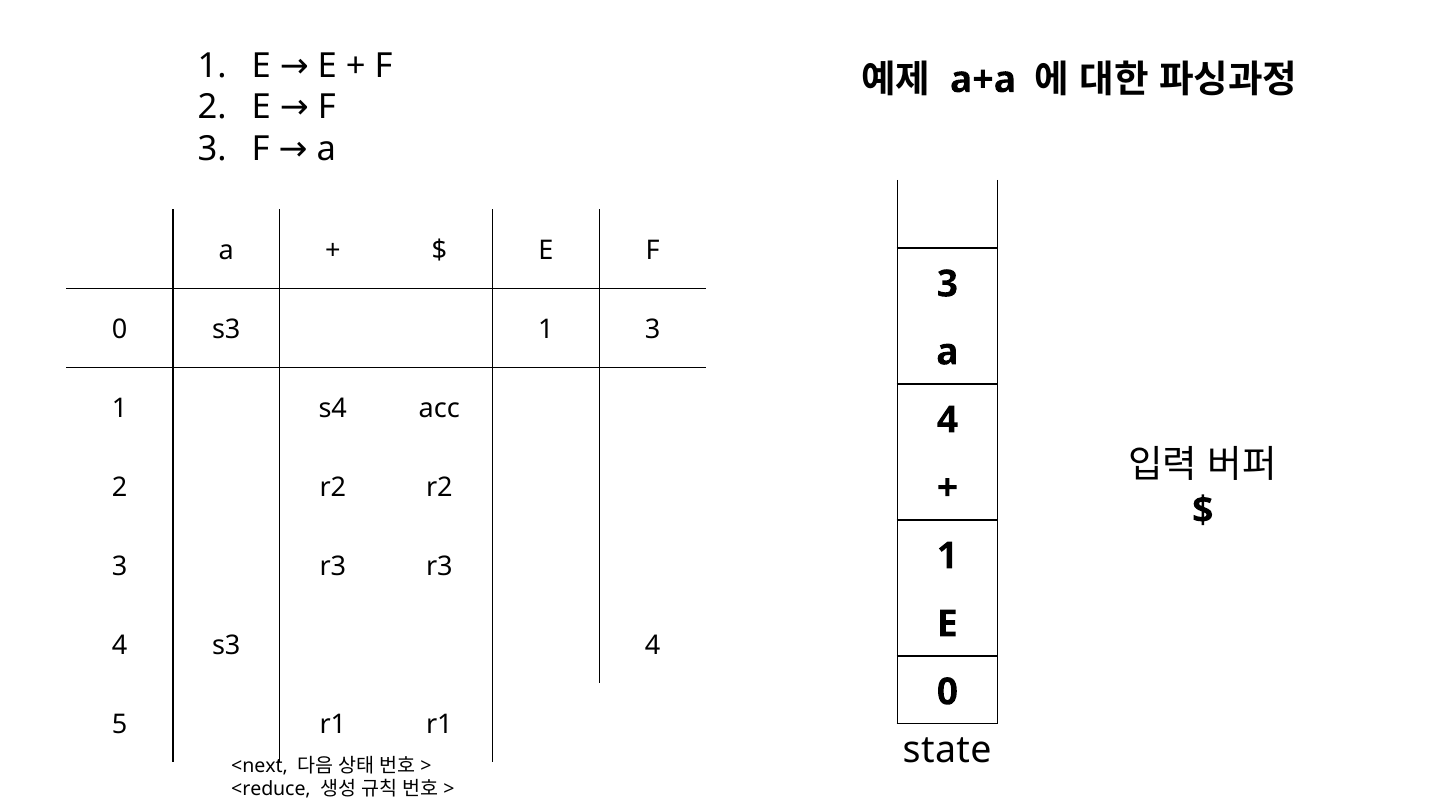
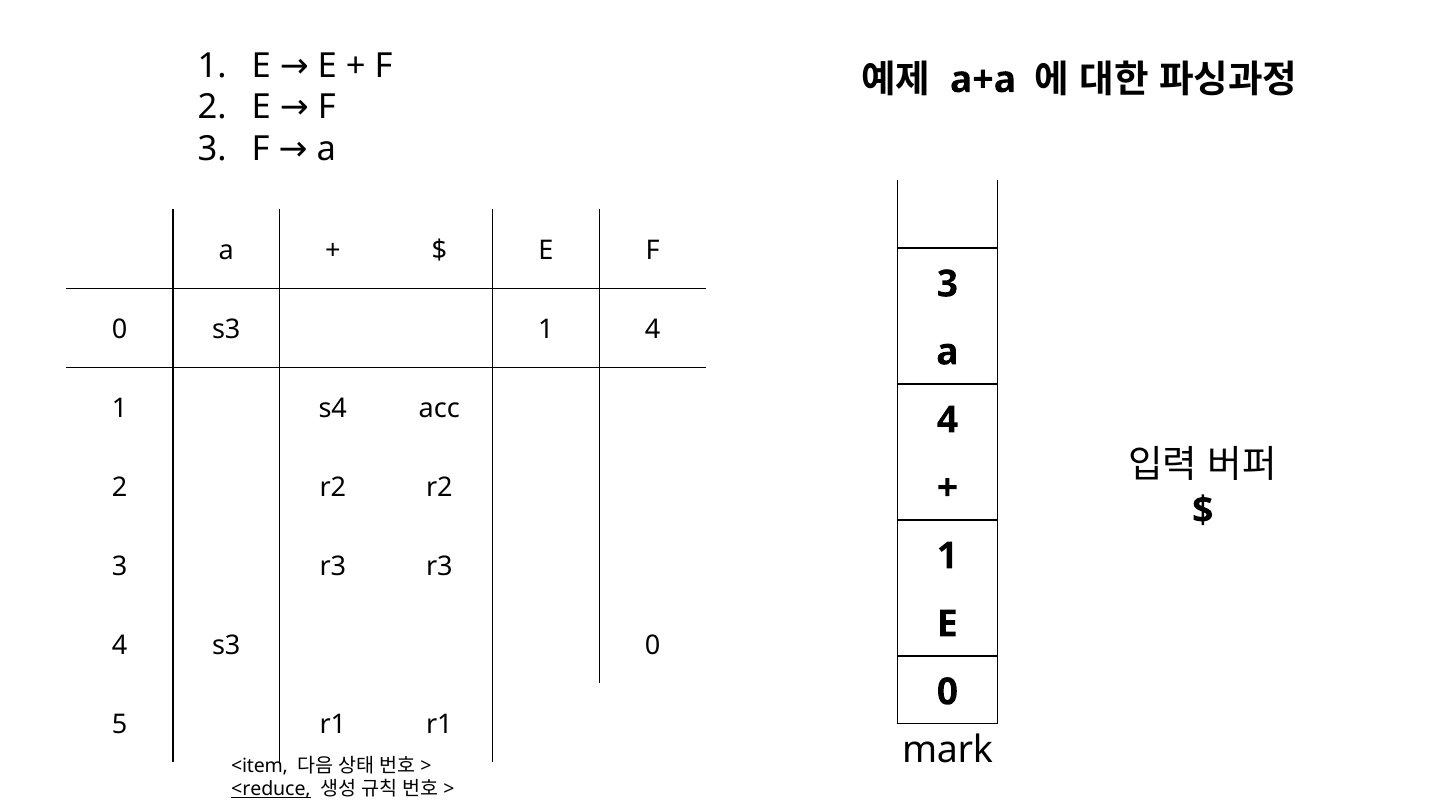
1 3: 3 -> 4
s3 4: 4 -> 0
state: state -> mark
<next: <next -> <item
<reduce underline: none -> present
